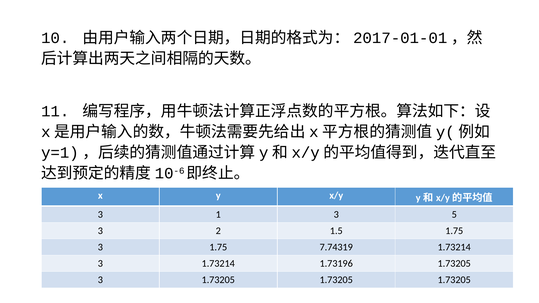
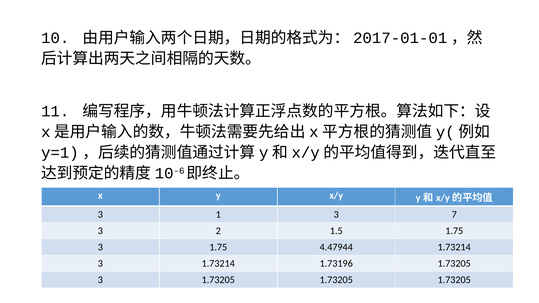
5: 5 -> 7
7.74319: 7.74319 -> 4.47944
